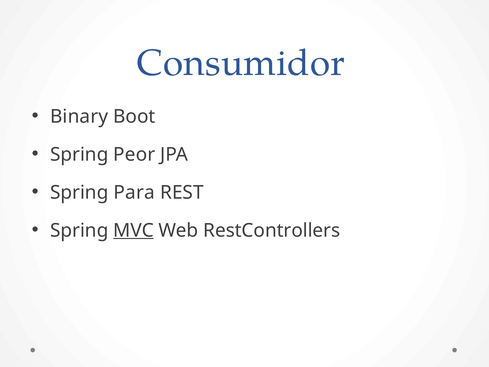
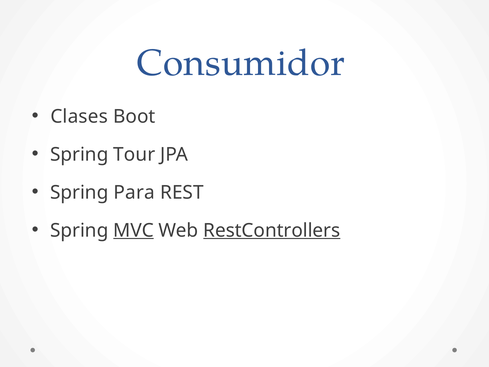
Binary: Binary -> Clases
Peor: Peor -> Tour
RestControllers underline: none -> present
